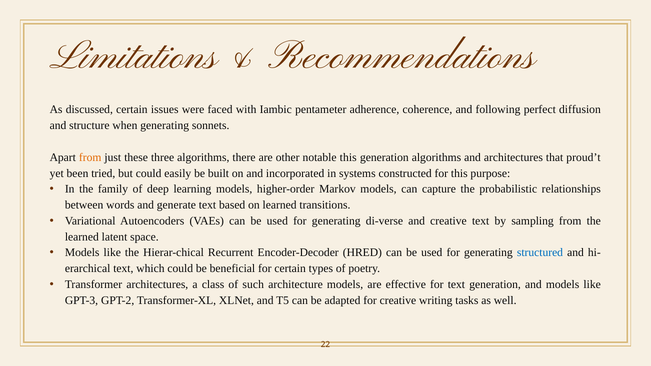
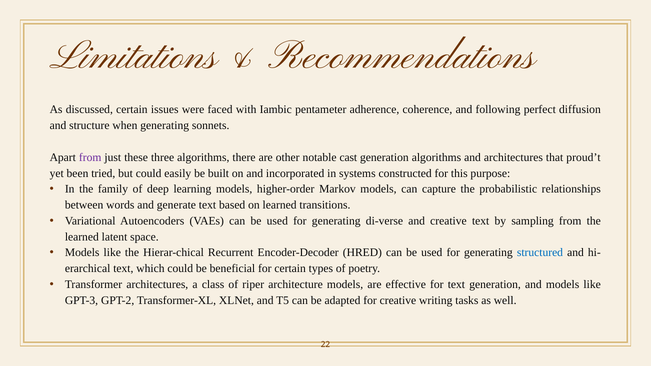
from at (90, 157) colour: orange -> purple
notable this: this -> cast
such: such -> riper
